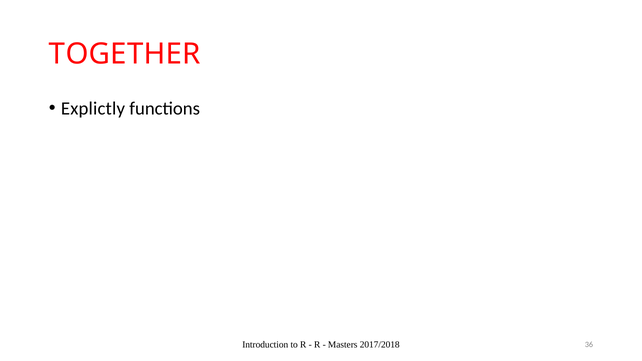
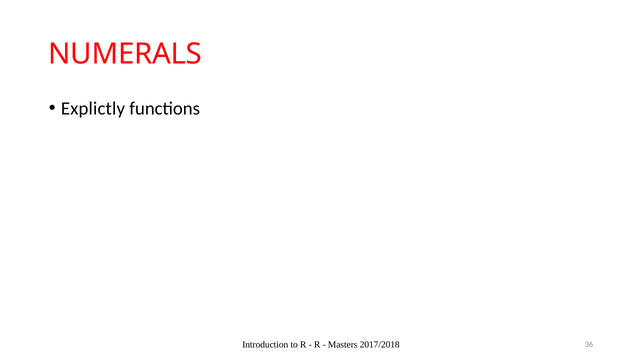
TOGETHER: TOGETHER -> NUMERALS
